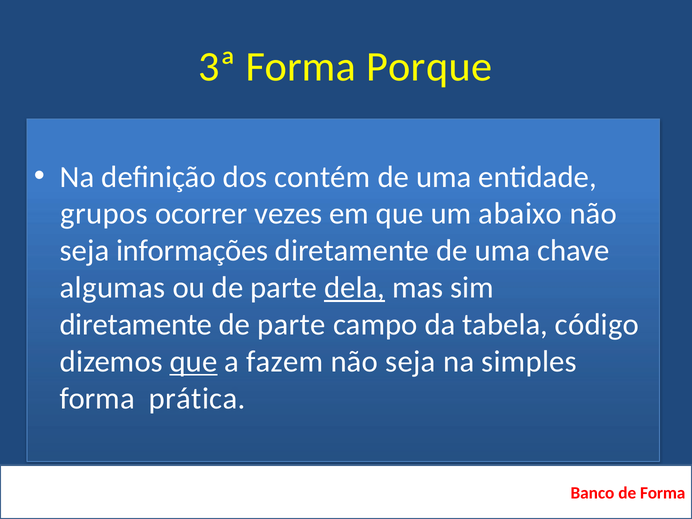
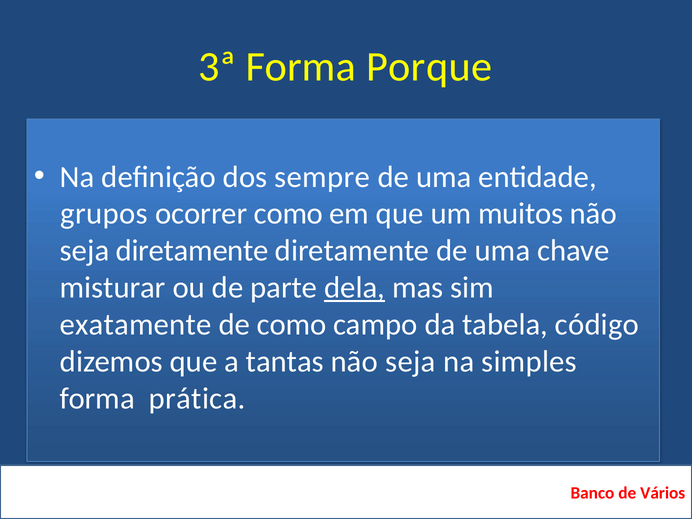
contém: contém -> sempre
ocorrer vezes: vezes -> como
abaixo: abaixo -> muitos
seja informações: informações -> diretamente
algumas: algumas -> misturar
diretamente at (136, 325): diretamente -> exatamente
parte at (291, 325): parte -> como
que at (193, 362) underline: present -> none
fazem: fazem -> tantas
de Forma: Forma -> Vários
